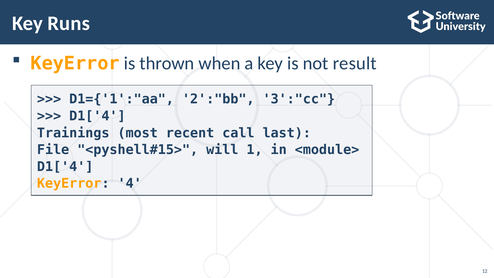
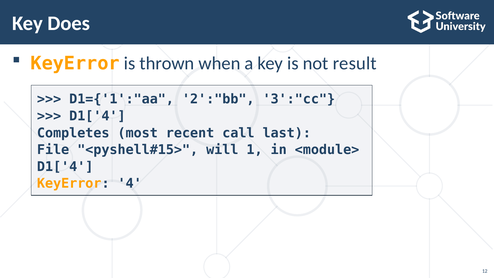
Runs: Runs -> Does
Trainings: Trainings -> Completes
